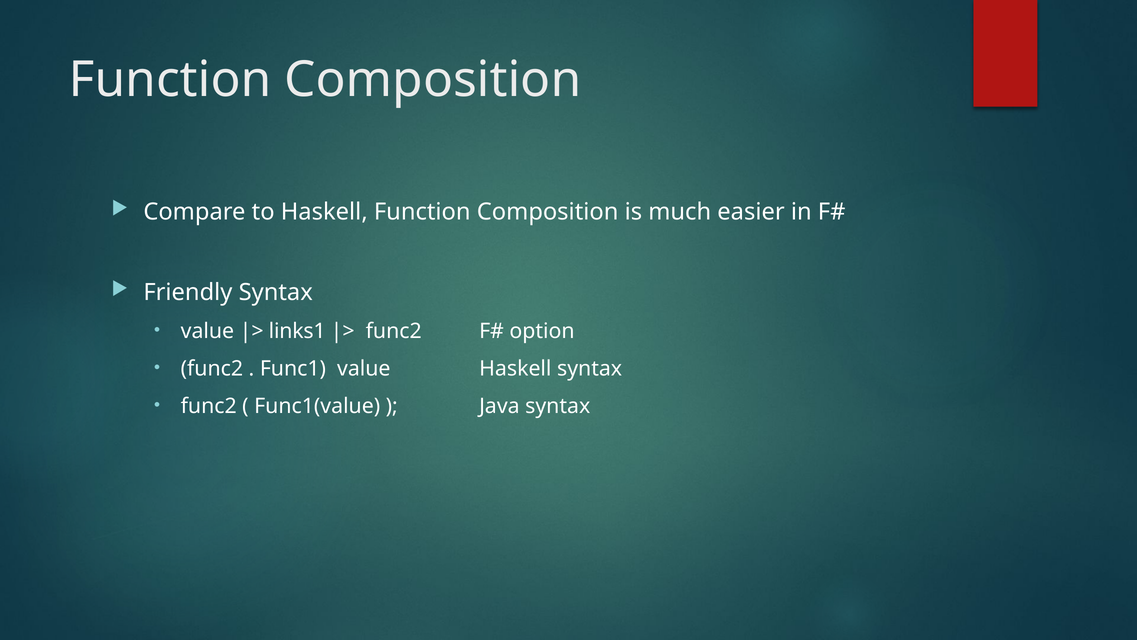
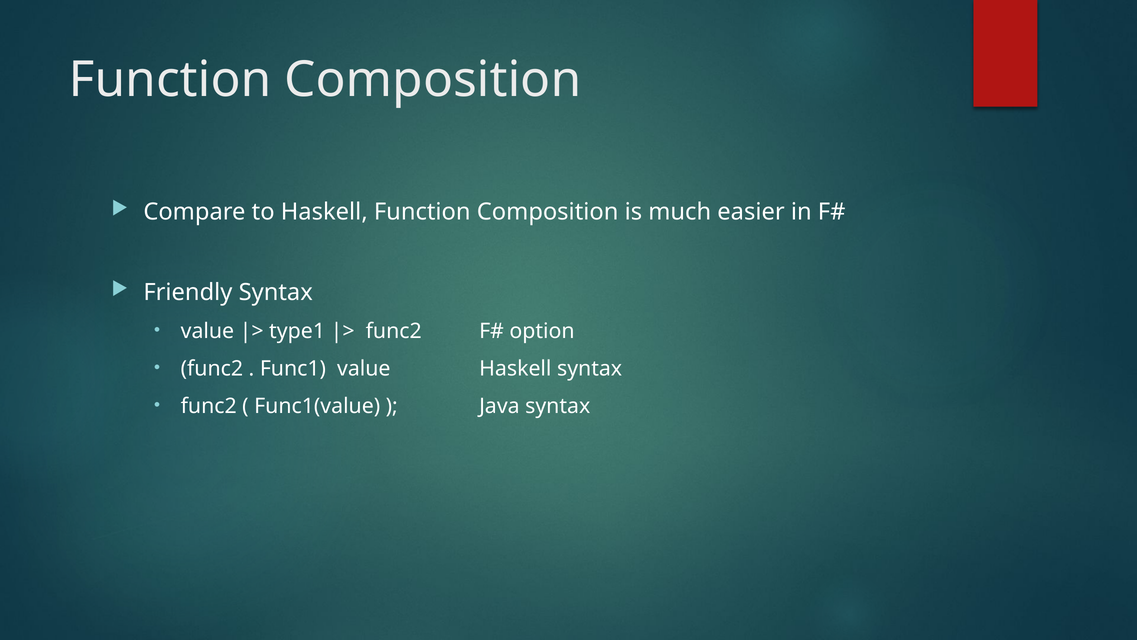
links1: links1 -> type1
